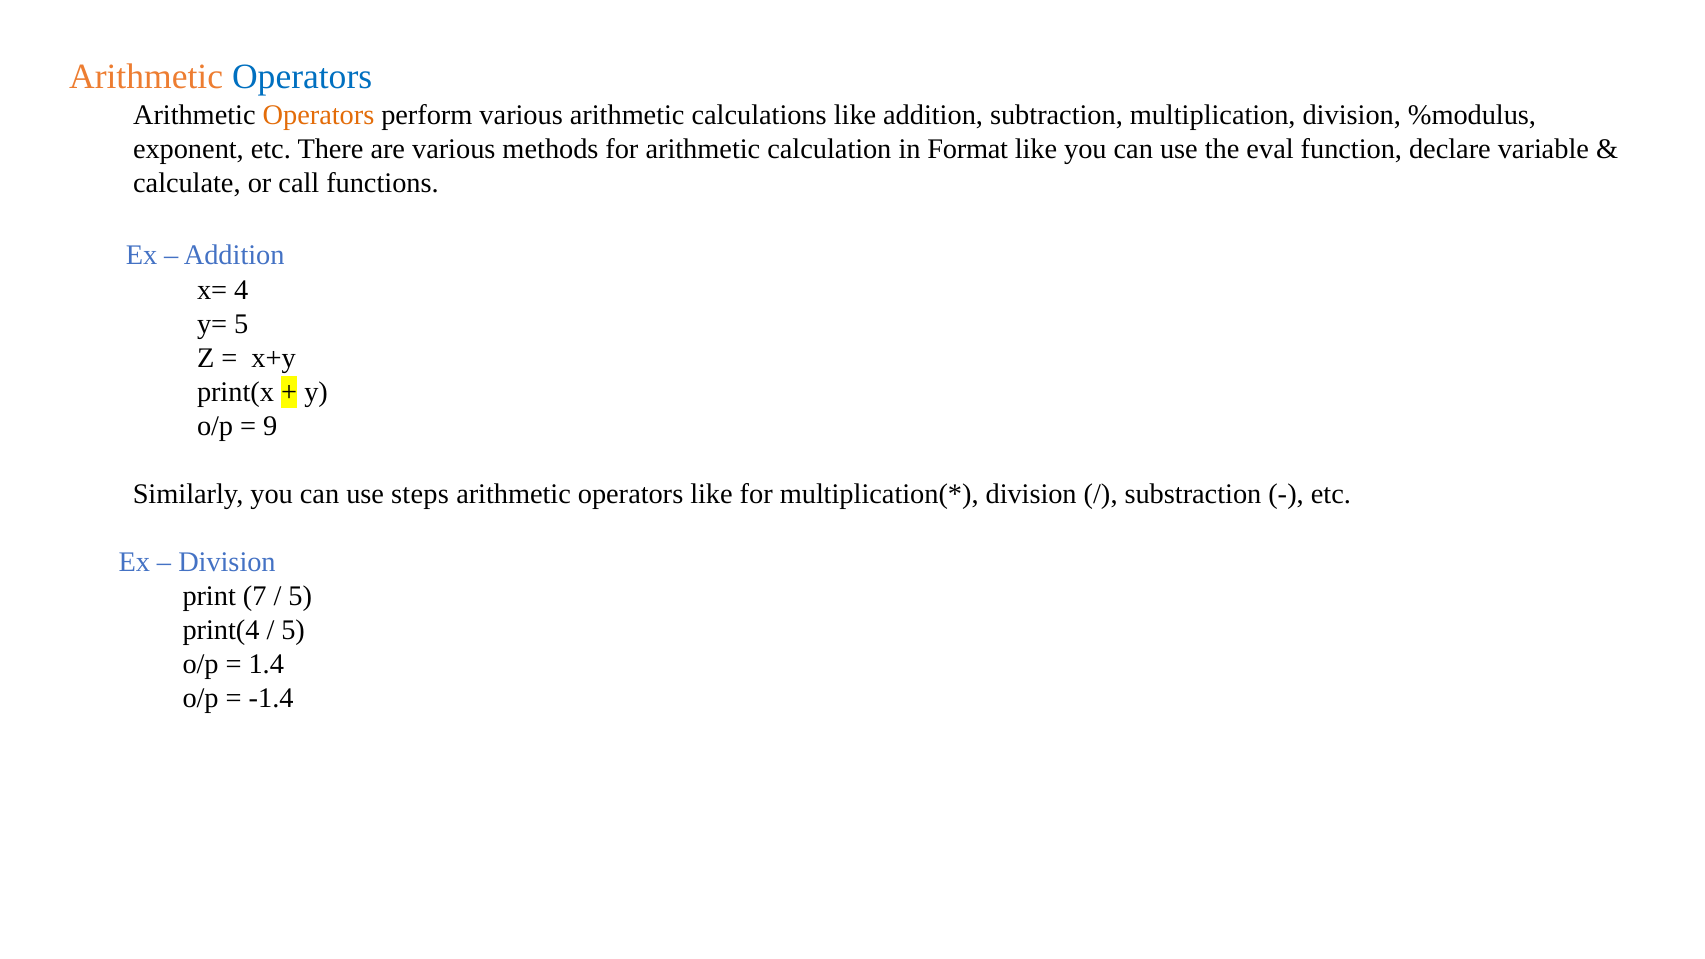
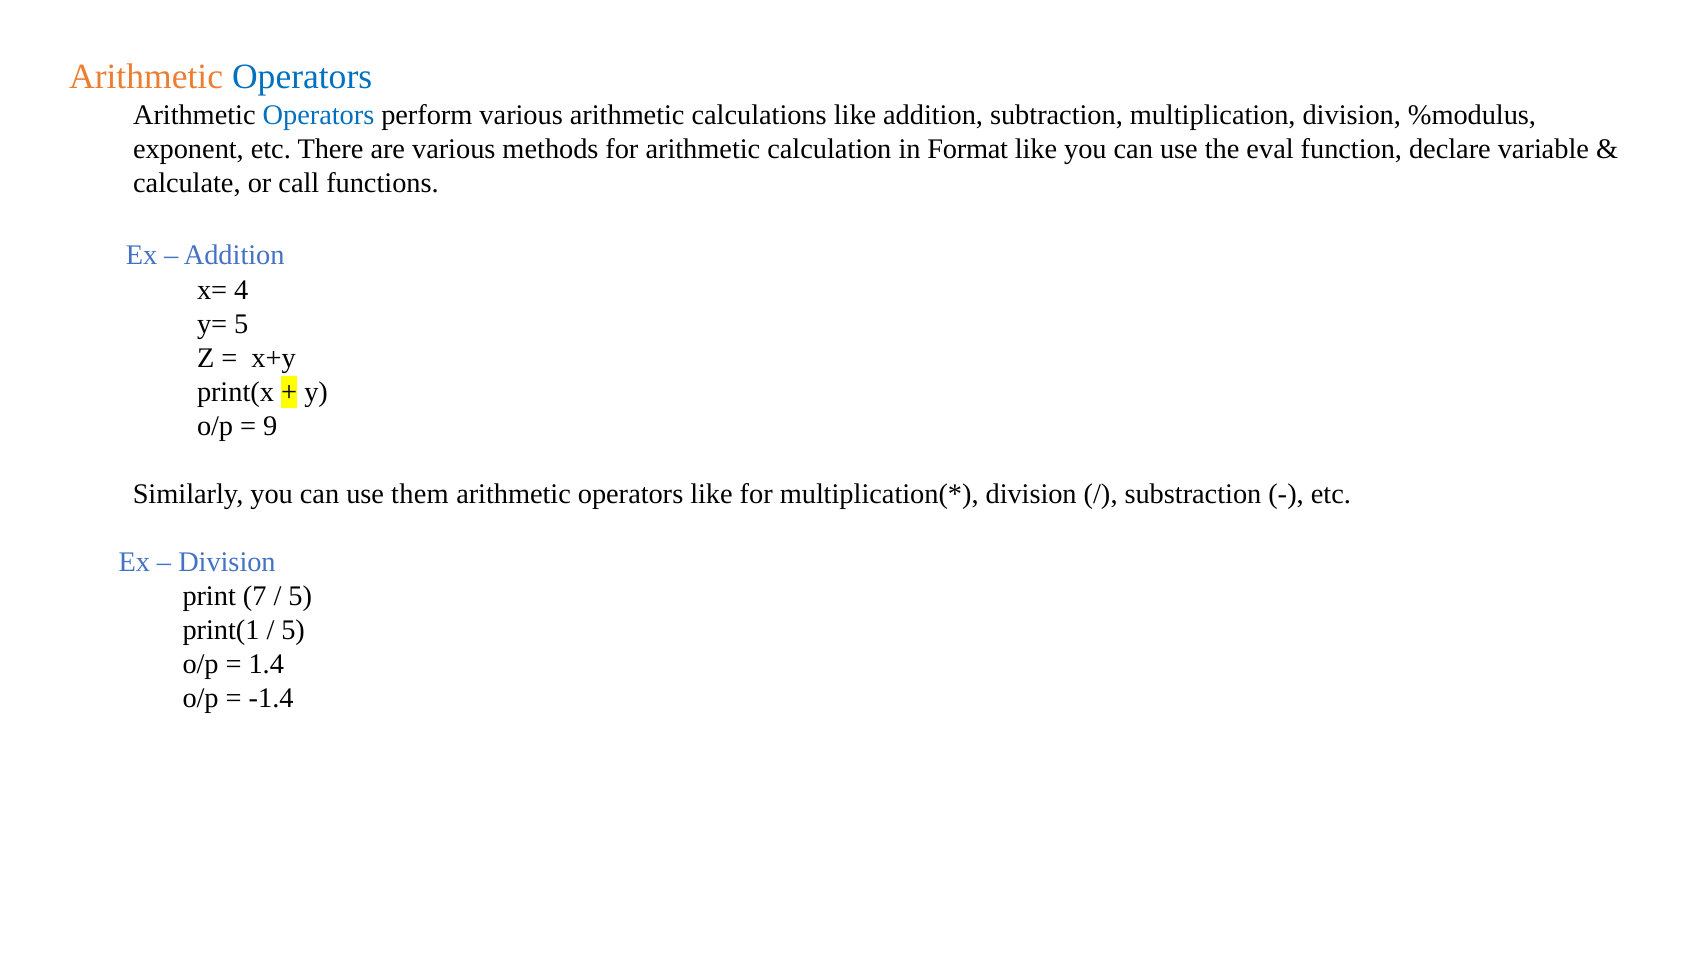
Operators at (318, 115) colour: orange -> blue
steps: steps -> them
print(4: print(4 -> print(1
